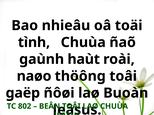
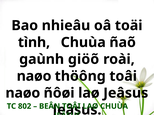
haùt: haùt -> giöõ
gaëp at (23, 93): gaëp -> naøo
laø Buoàn: Buoàn -> Jeâsus
